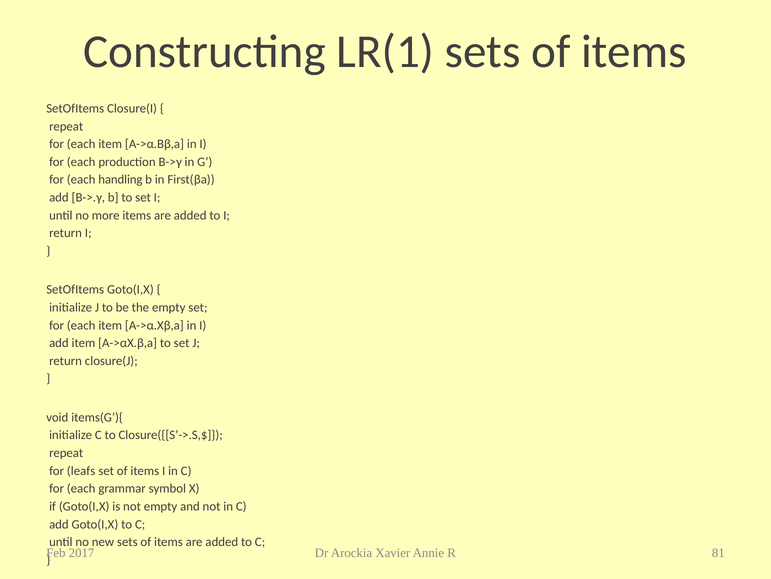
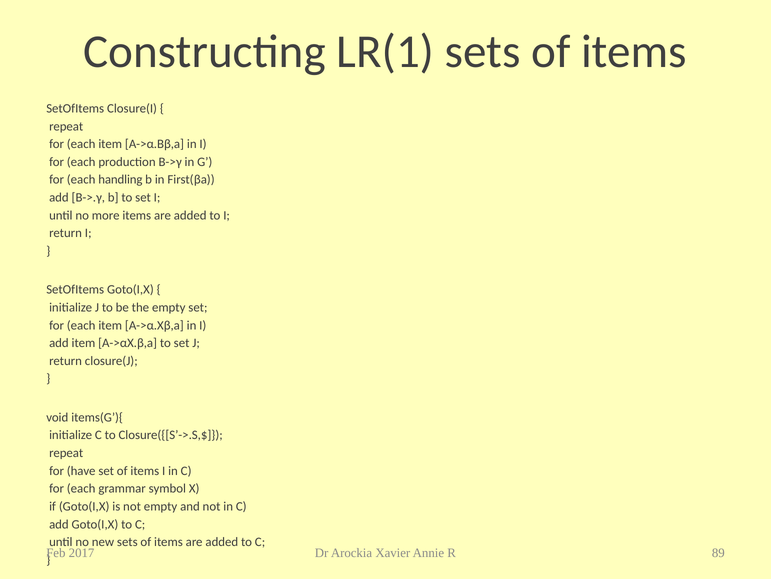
leafs: leafs -> have
81: 81 -> 89
